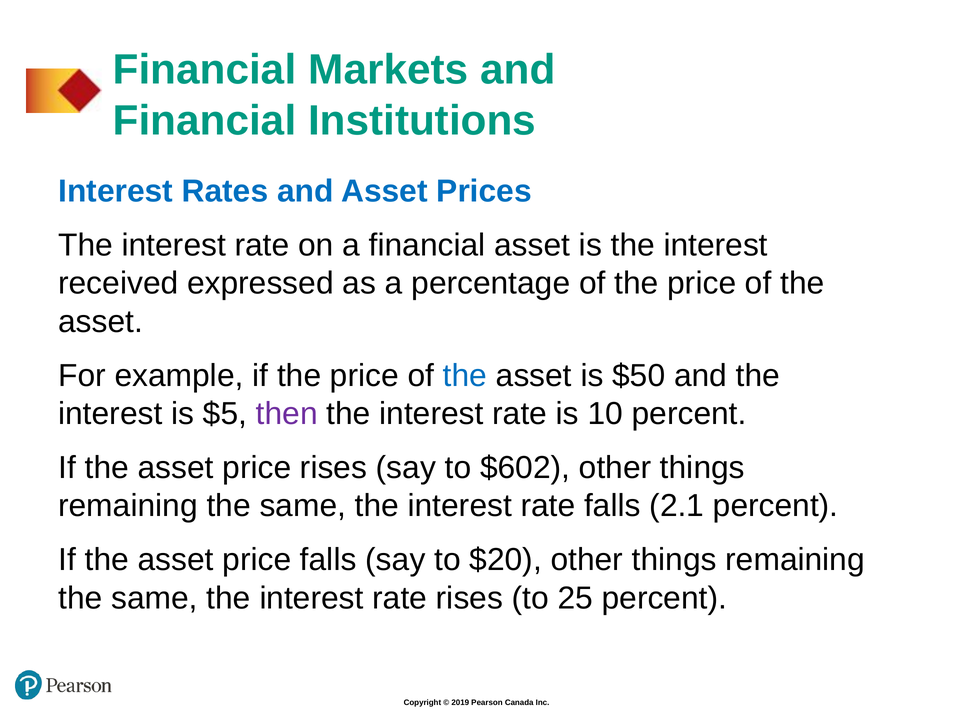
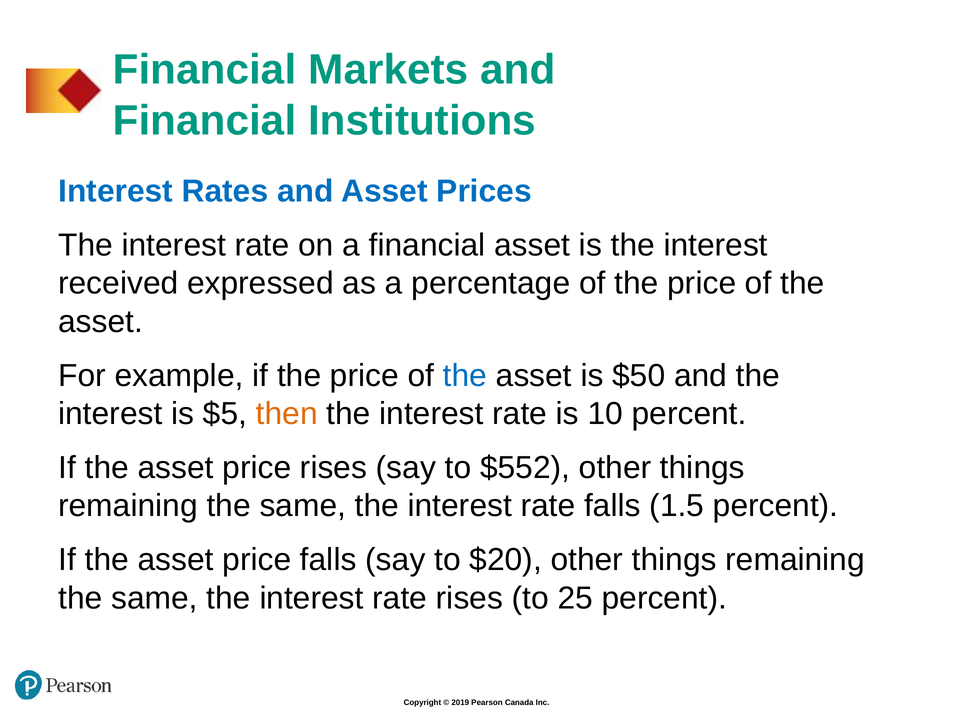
then colour: purple -> orange
$602: $602 -> $552
2.1: 2.1 -> 1.5
